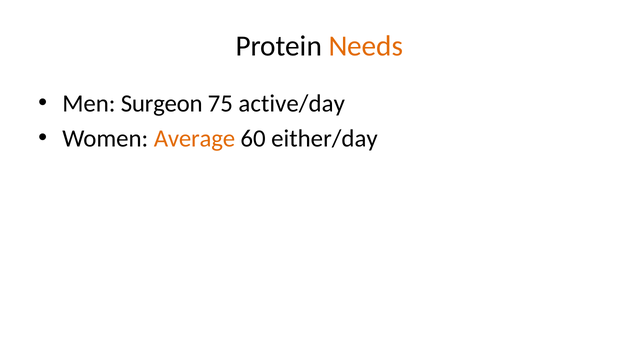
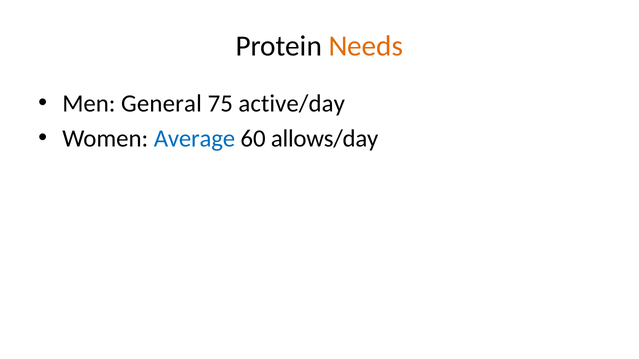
Surgeon: Surgeon -> General
Average colour: orange -> blue
either/day: either/day -> allows/day
